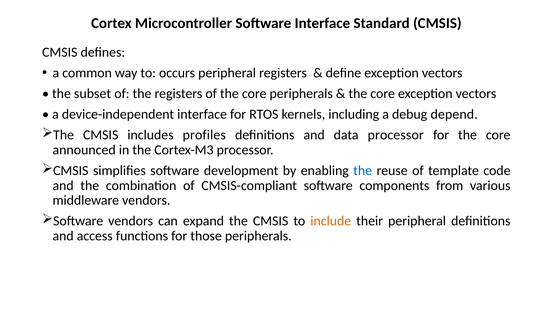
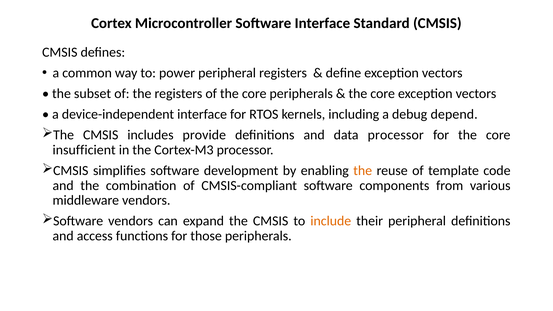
occurs: occurs -> power
profiles: profiles -> provide
announced: announced -> insufficient
the at (363, 171) colour: blue -> orange
